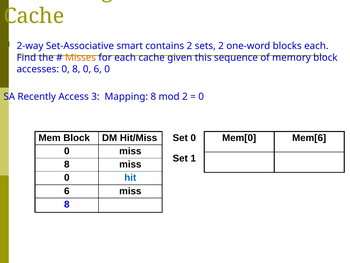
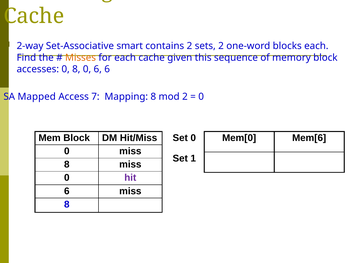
6 0: 0 -> 6
Recently: Recently -> Mapped
3: 3 -> 7
hit colour: blue -> purple
